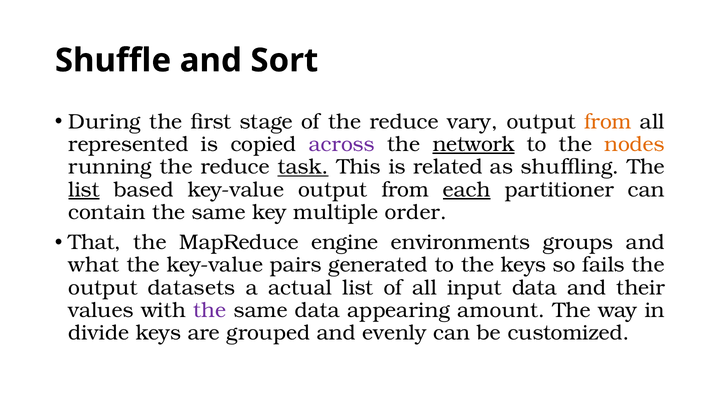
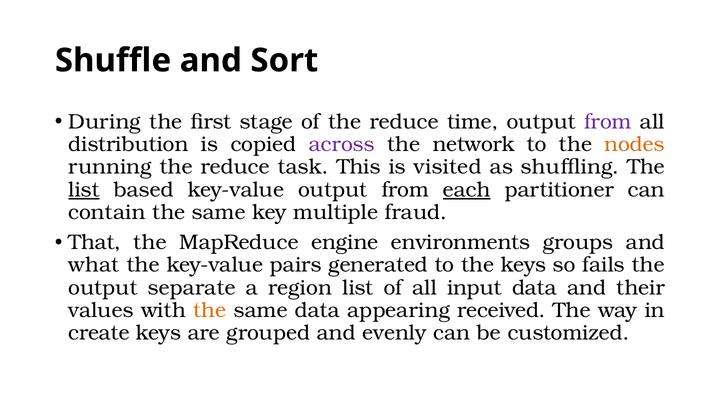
vary: vary -> time
from at (608, 122) colour: orange -> purple
represented: represented -> distribution
network underline: present -> none
task underline: present -> none
related: related -> visited
order: order -> fraud
datasets: datasets -> separate
actual: actual -> region
the at (210, 310) colour: purple -> orange
amount: amount -> received
divide: divide -> create
